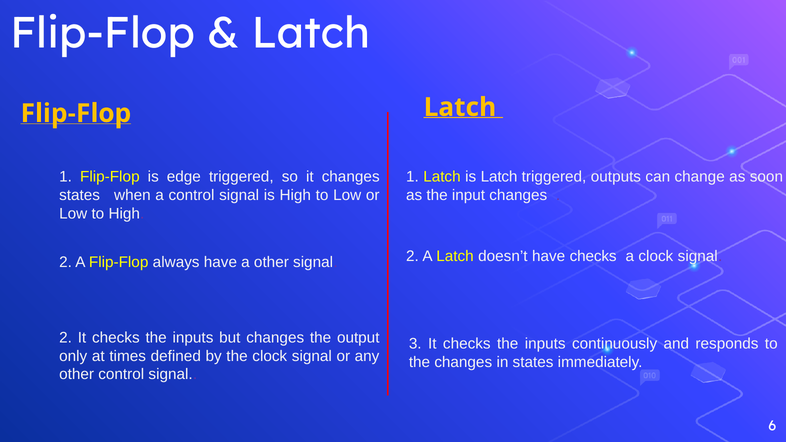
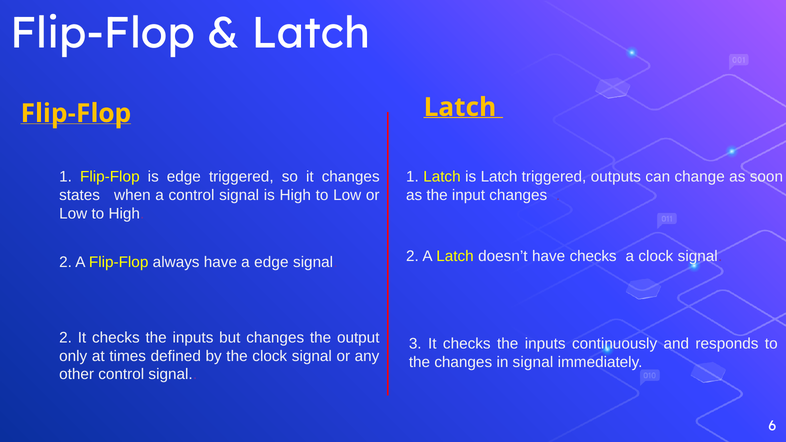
a other: other -> edge
in states: states -> signal
